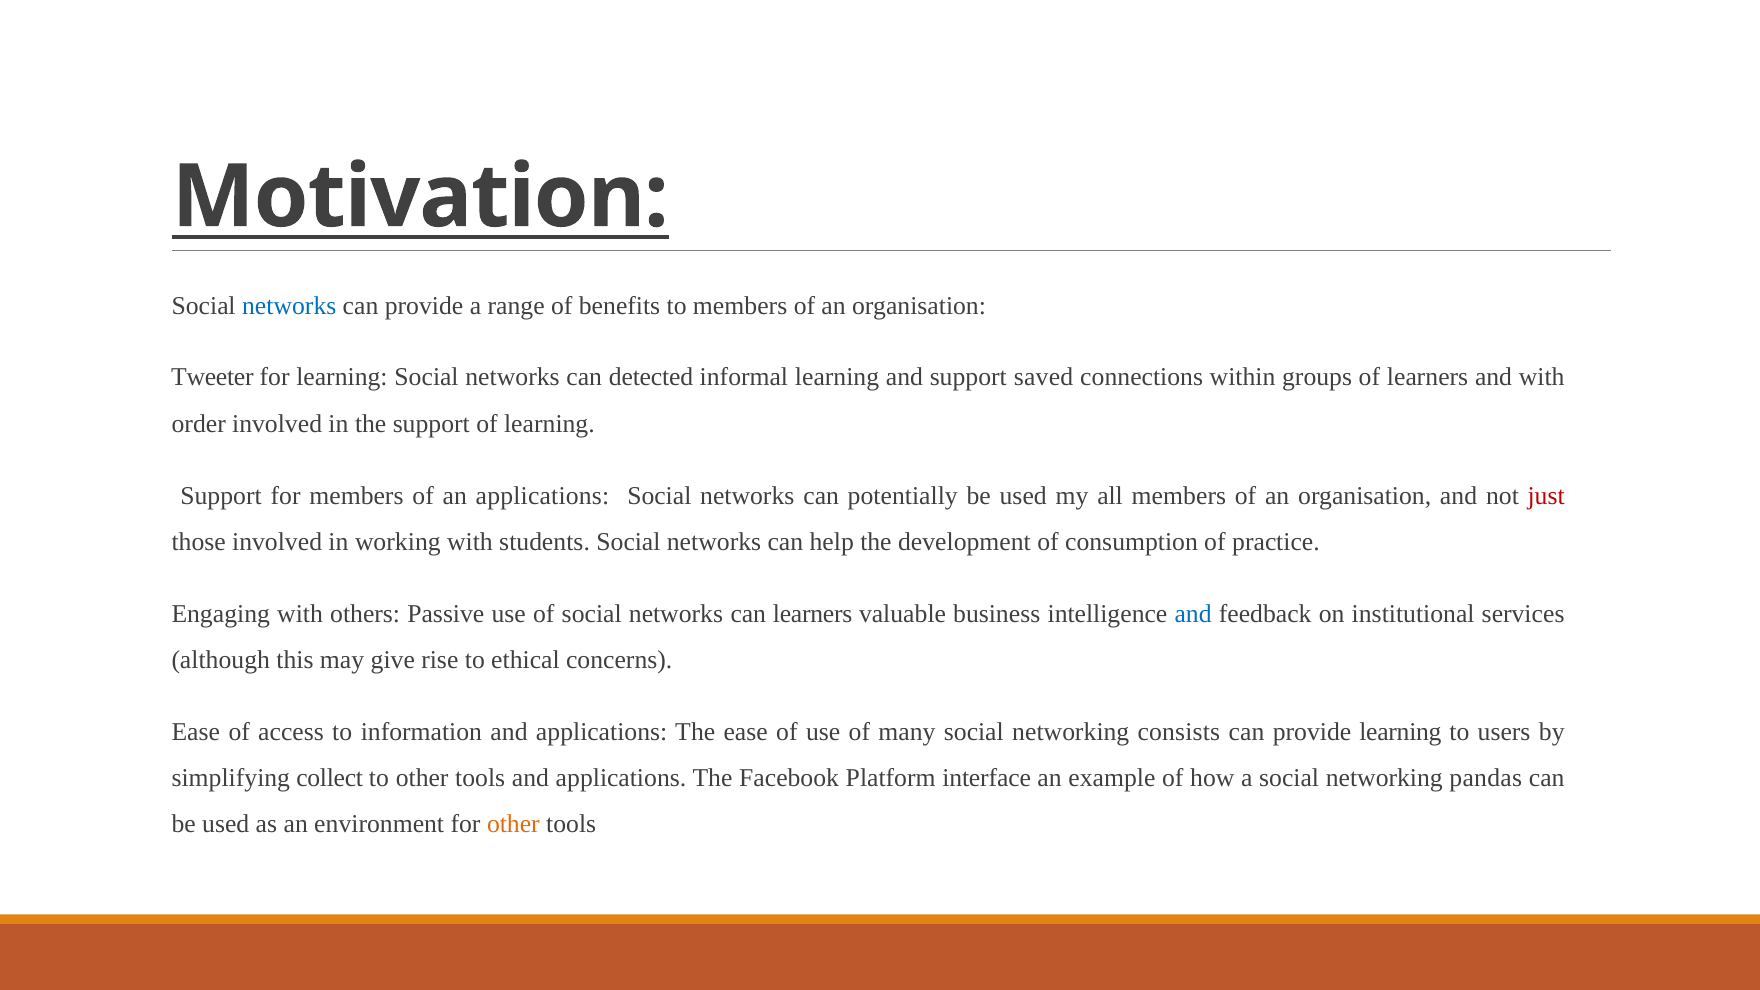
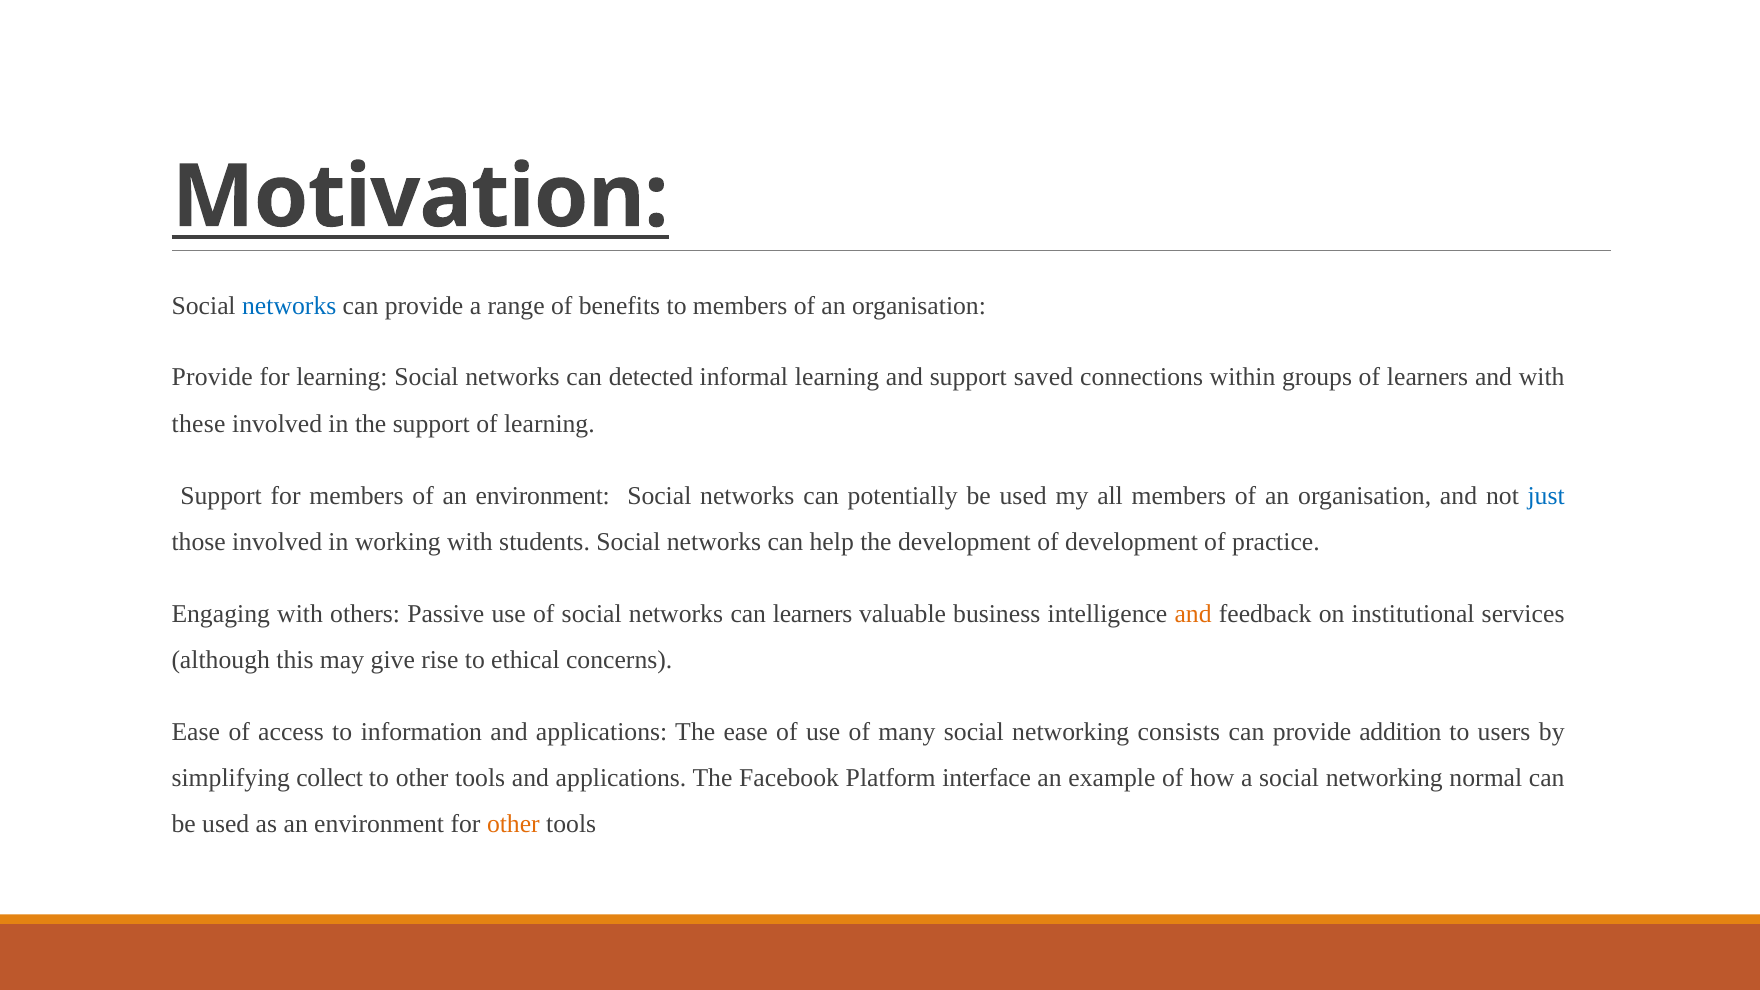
Tweeter at (212, 377): Tweeter -> Provide
order: order -> these
of an applications: applications -> environment
just colour: red -> blue
of consumption: consumption -> development
and at (1193, 614) colour: blue -> orange
provide learning: learning -> addition
pandas: pandas -> normal
